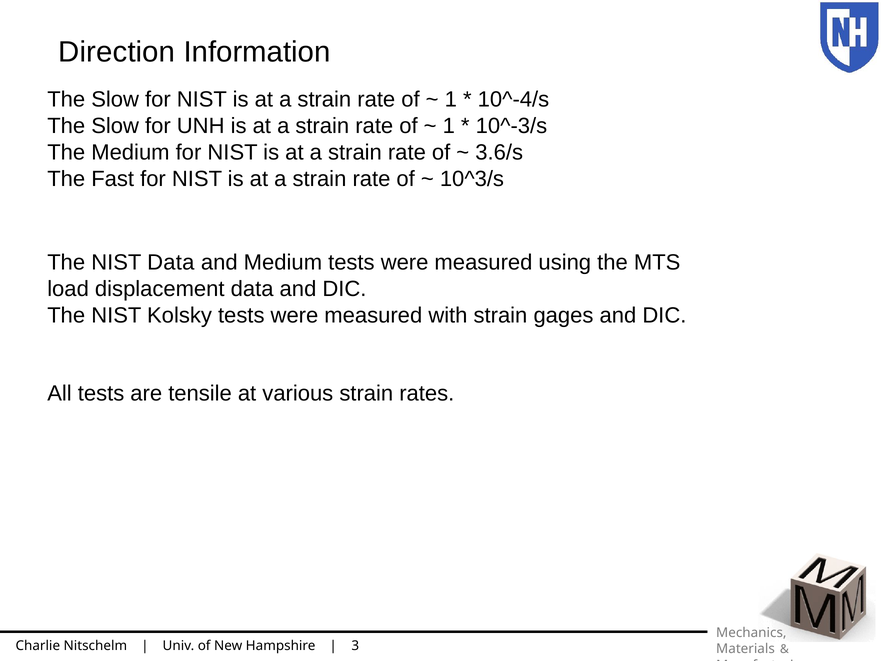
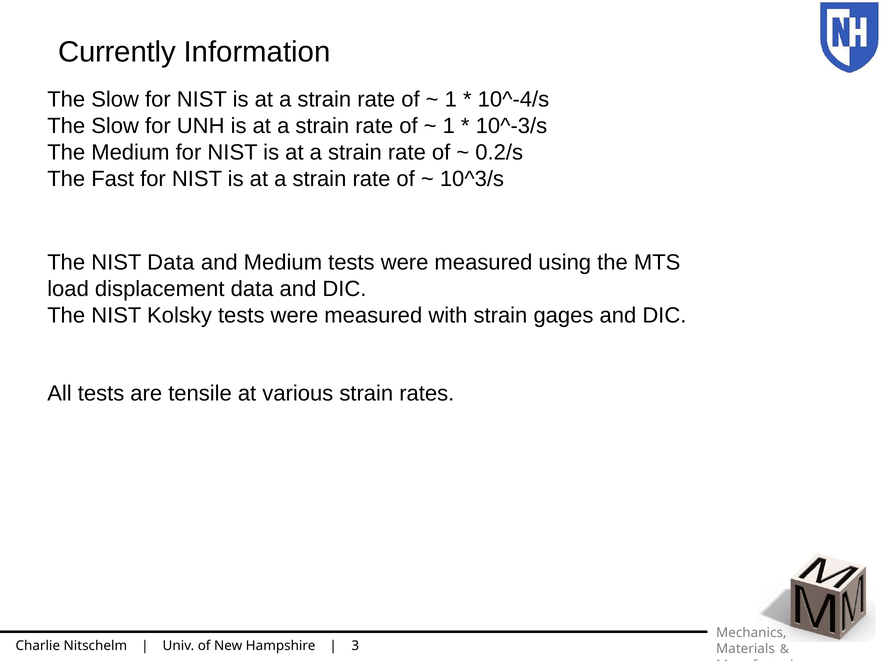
Direction: Direction -> Currently
3.6/s: 3.6/s -> 0.2/s
